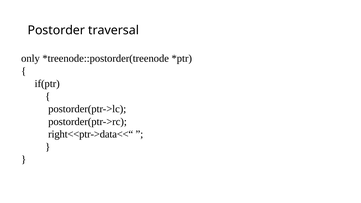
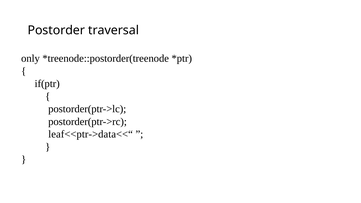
right<<ptr->data<<“: right<<ptr->data<<“ -> leaf<<ptr->data<<“
